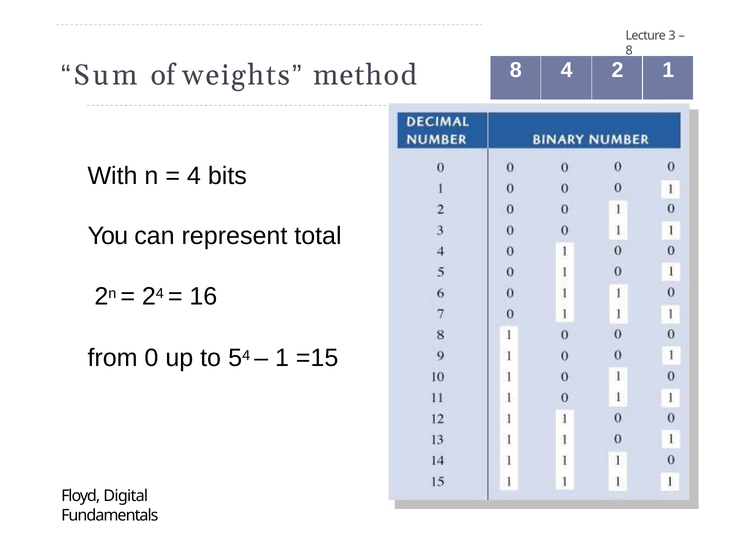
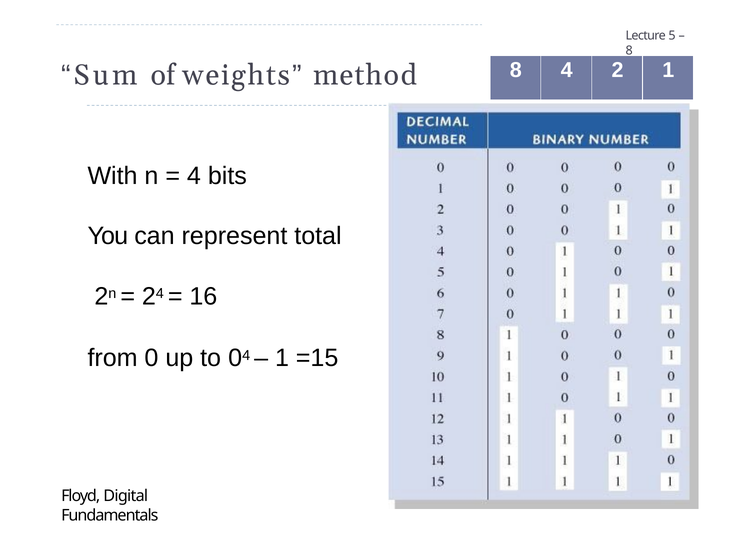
3: 3 -> 5
to 5: 5 -> 0
